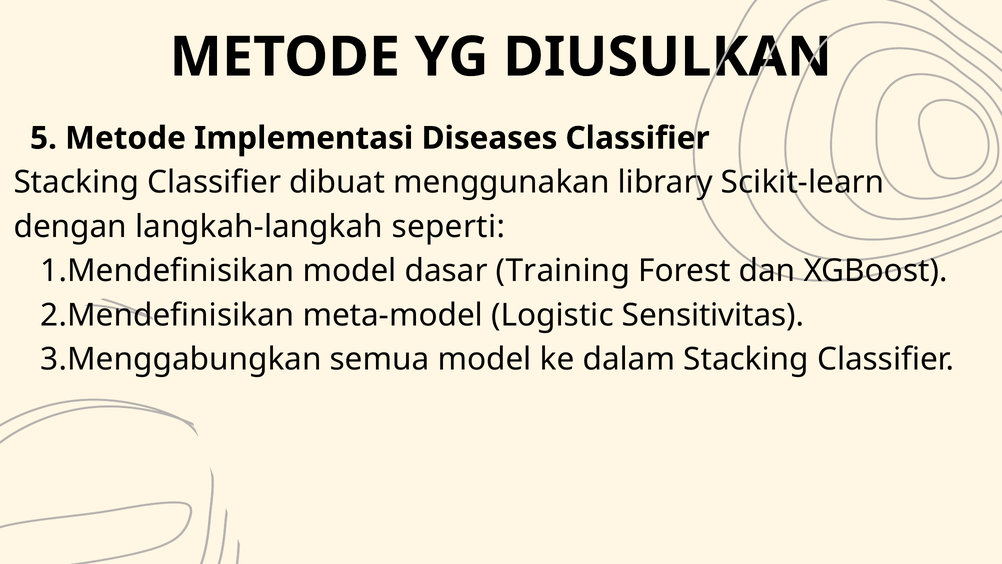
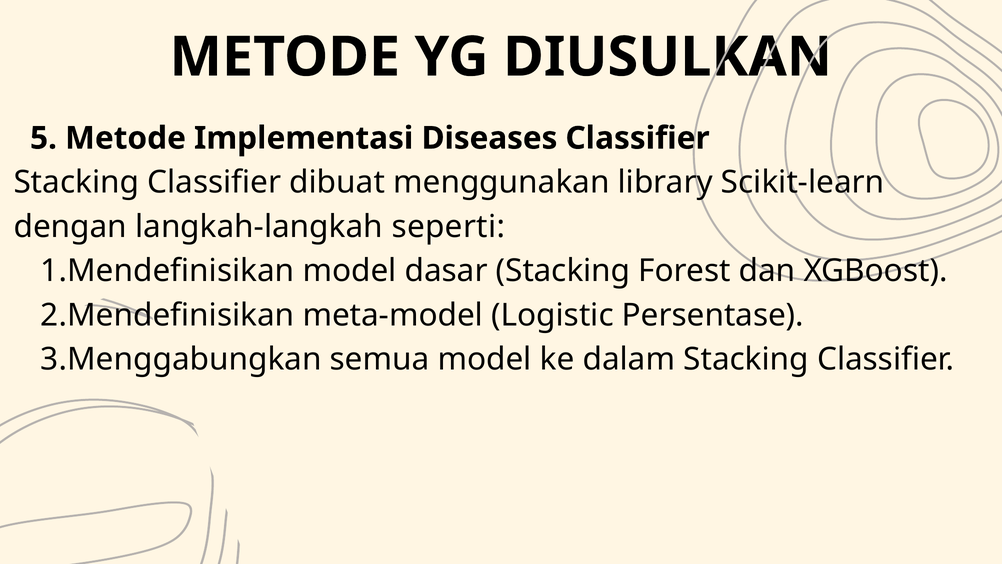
dasar Training: Training -> Stacking
Sensitivitas: Sensitivitas -> Persentase
